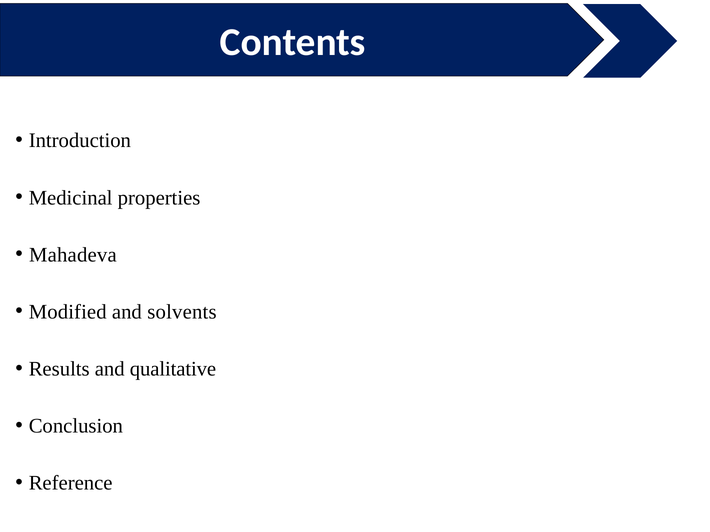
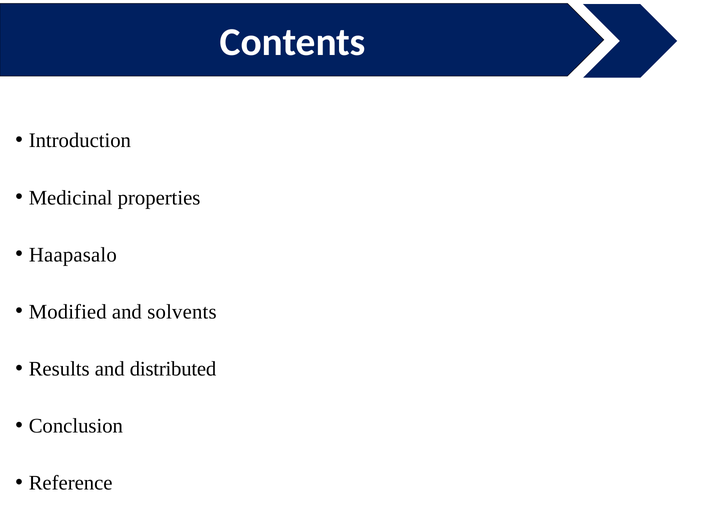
Mahadeva: Mahadeva -> Haapasalo
qualitative: qualitative -> distributed
